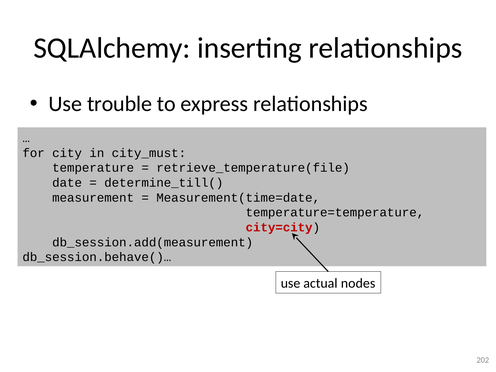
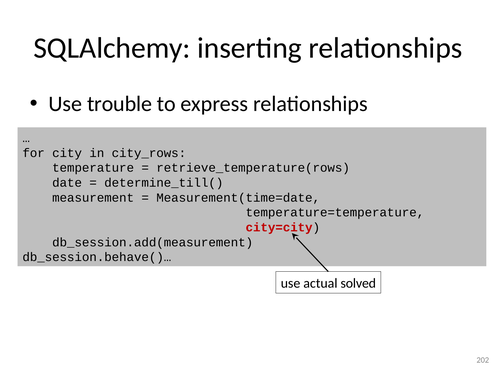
city_must: city_must -> city_rows
retrieve_temperature(file: retrieve_temperature(file -> retrieve_temperature(rows
nodes: nodes -> solved
